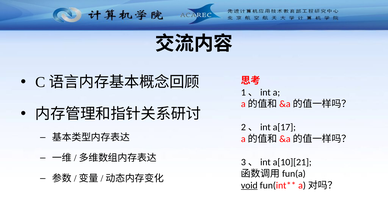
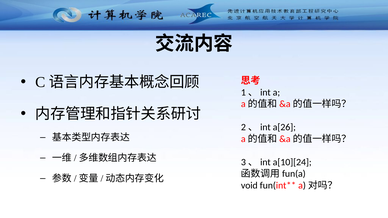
a[17: a[17 -> a[26
a[10][21: a[10][21 -> a[10][24
void underline: present -> none
